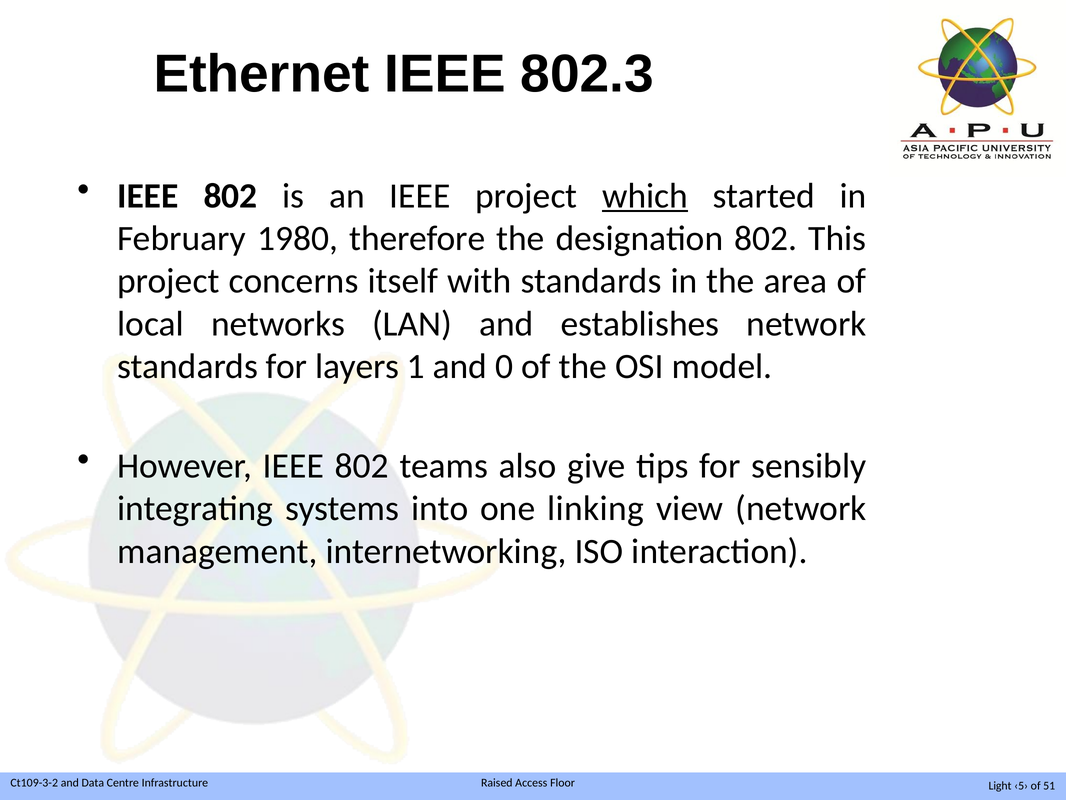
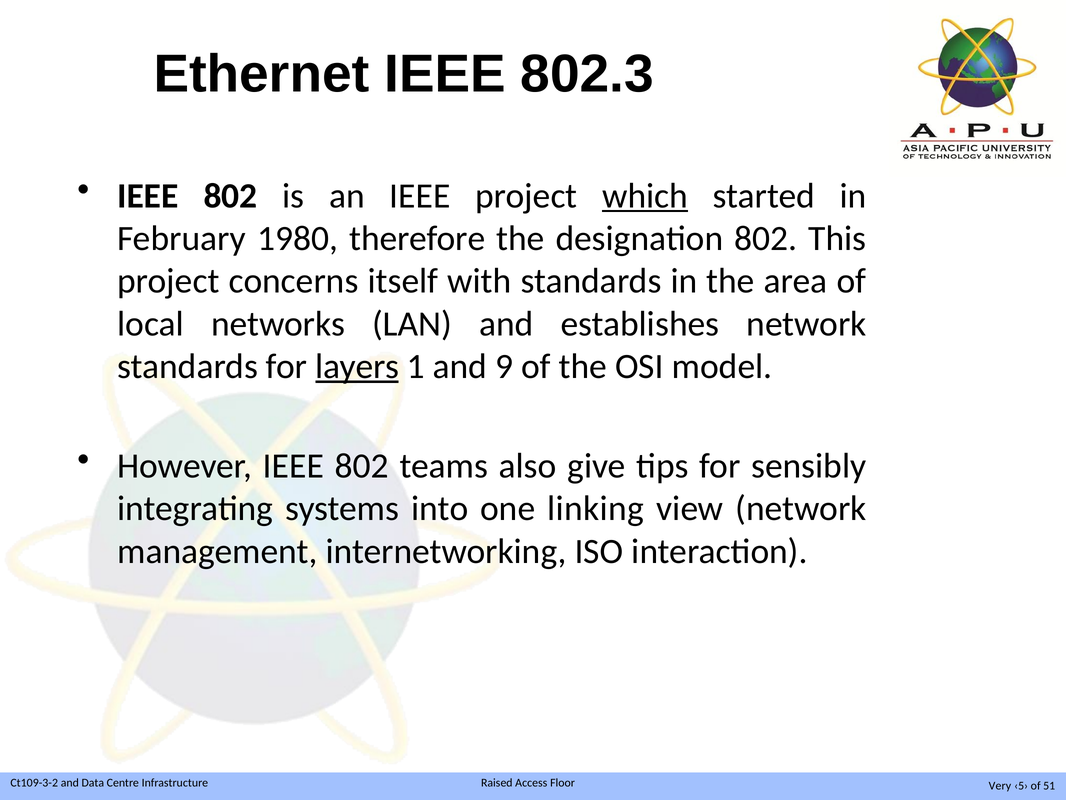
layers underline: none -> present
0: 0 -> 9
Light: Light -> Very
